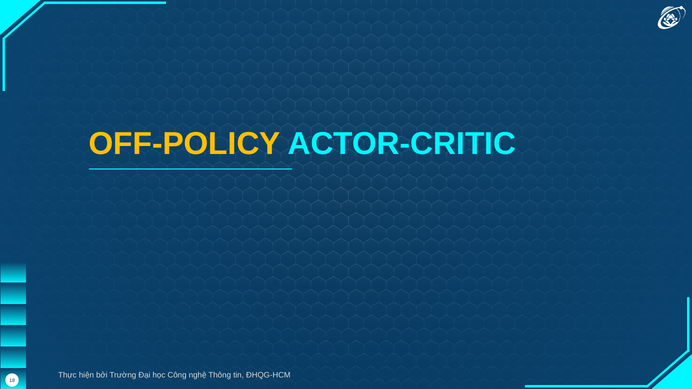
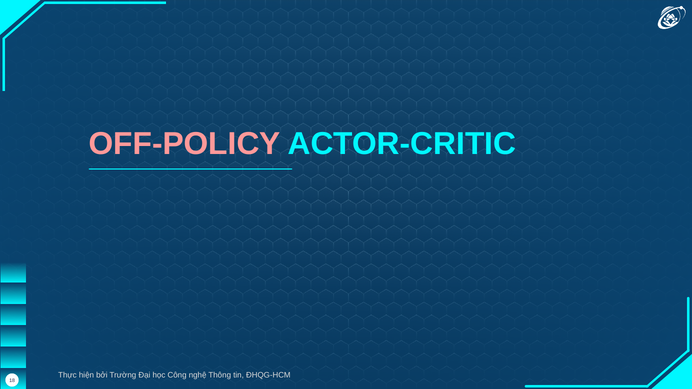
OFF-POLICY colour: yellow -> pink
